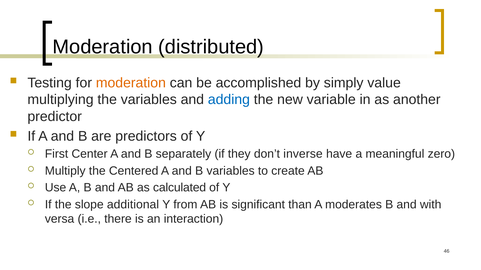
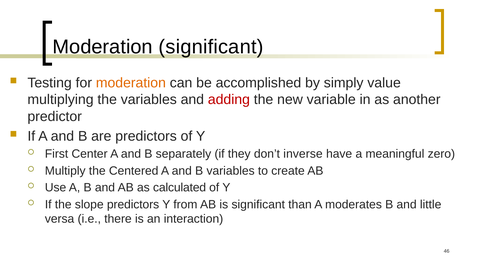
Moderation distributed: distributed -> significant
adding colour: blue -> red
slope additional: additional -> predictors
with: with -> little
